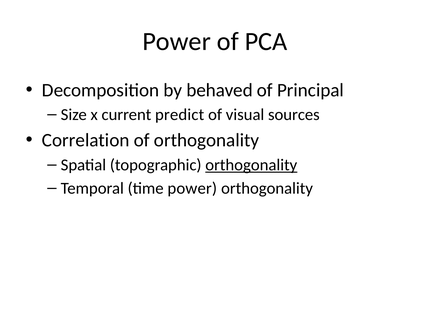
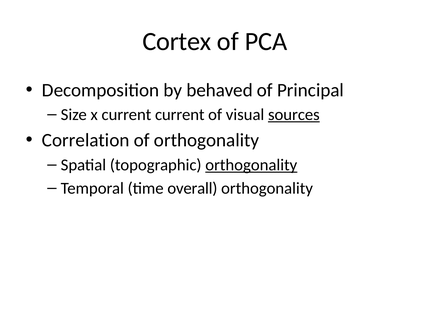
Power at (177, 42): Power -> Cortex
current predict: predict -> current
sources underline: none -> present
time power: power -> overall
